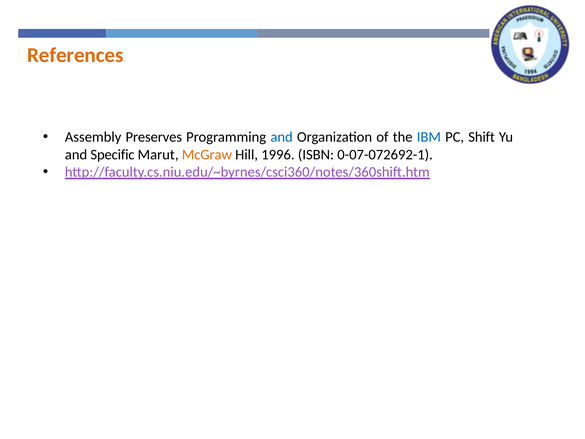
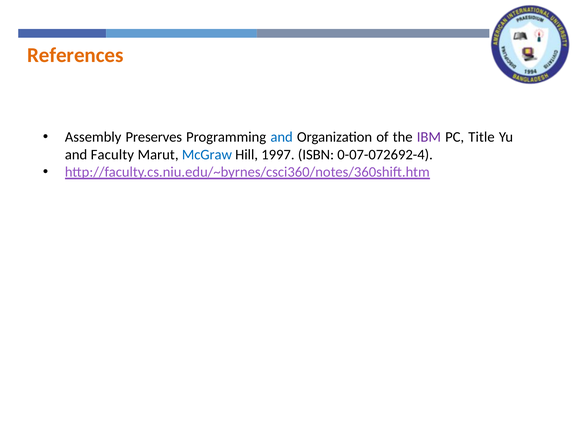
IBM colour: blue -> purple
Shift: Shift -> Title
Specific: Specific -> Faculty
McGraw colour: orange -> blue
1996: 1996 -> 1997
0-07-072692-1: 0-07-072692-1 -> 0-07-072692-4
